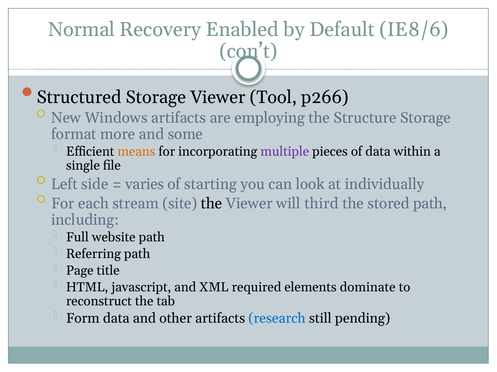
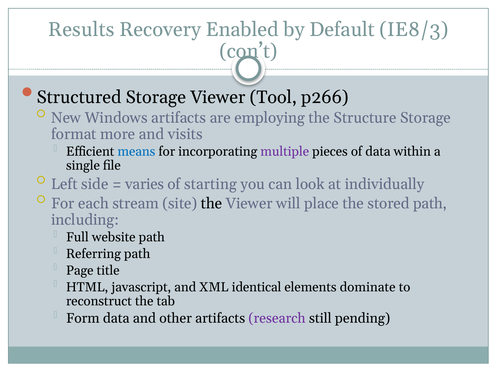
Normal: Normal -> Results
IE8/6: IE8/6 -> IE8/3
some: some -> visits
means colour: orange -> blue
third: third -> place
required: required -> identical
research colour: blue -> purple
